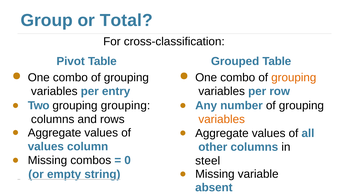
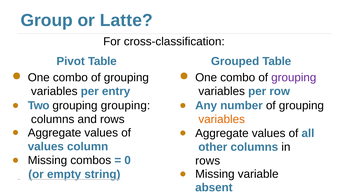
Total: Total -> Latte
grouping at (294, 78) colour: orange -> purple
steel at (208, 161): steel -> rows
